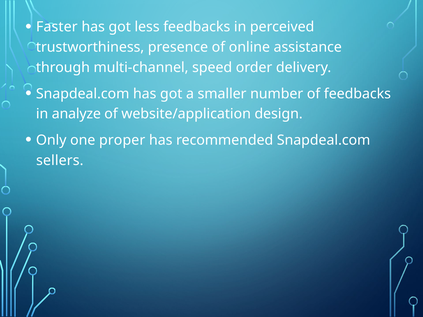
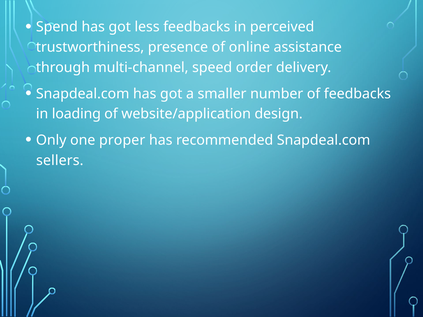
Faster: Faster -> Spend
analyze: analyze -> loading
